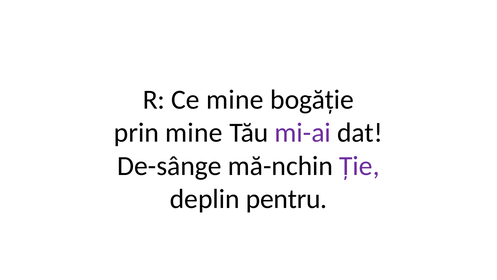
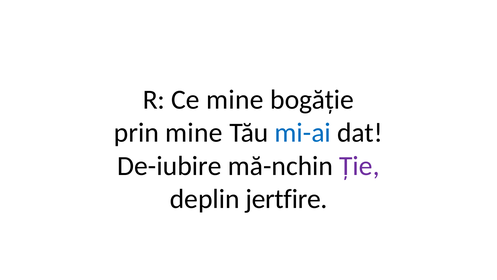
mi-ai colour: purple -> blue
De-sânge: De-sânge -> De-iubire
pentru: pentru -> jertfire
